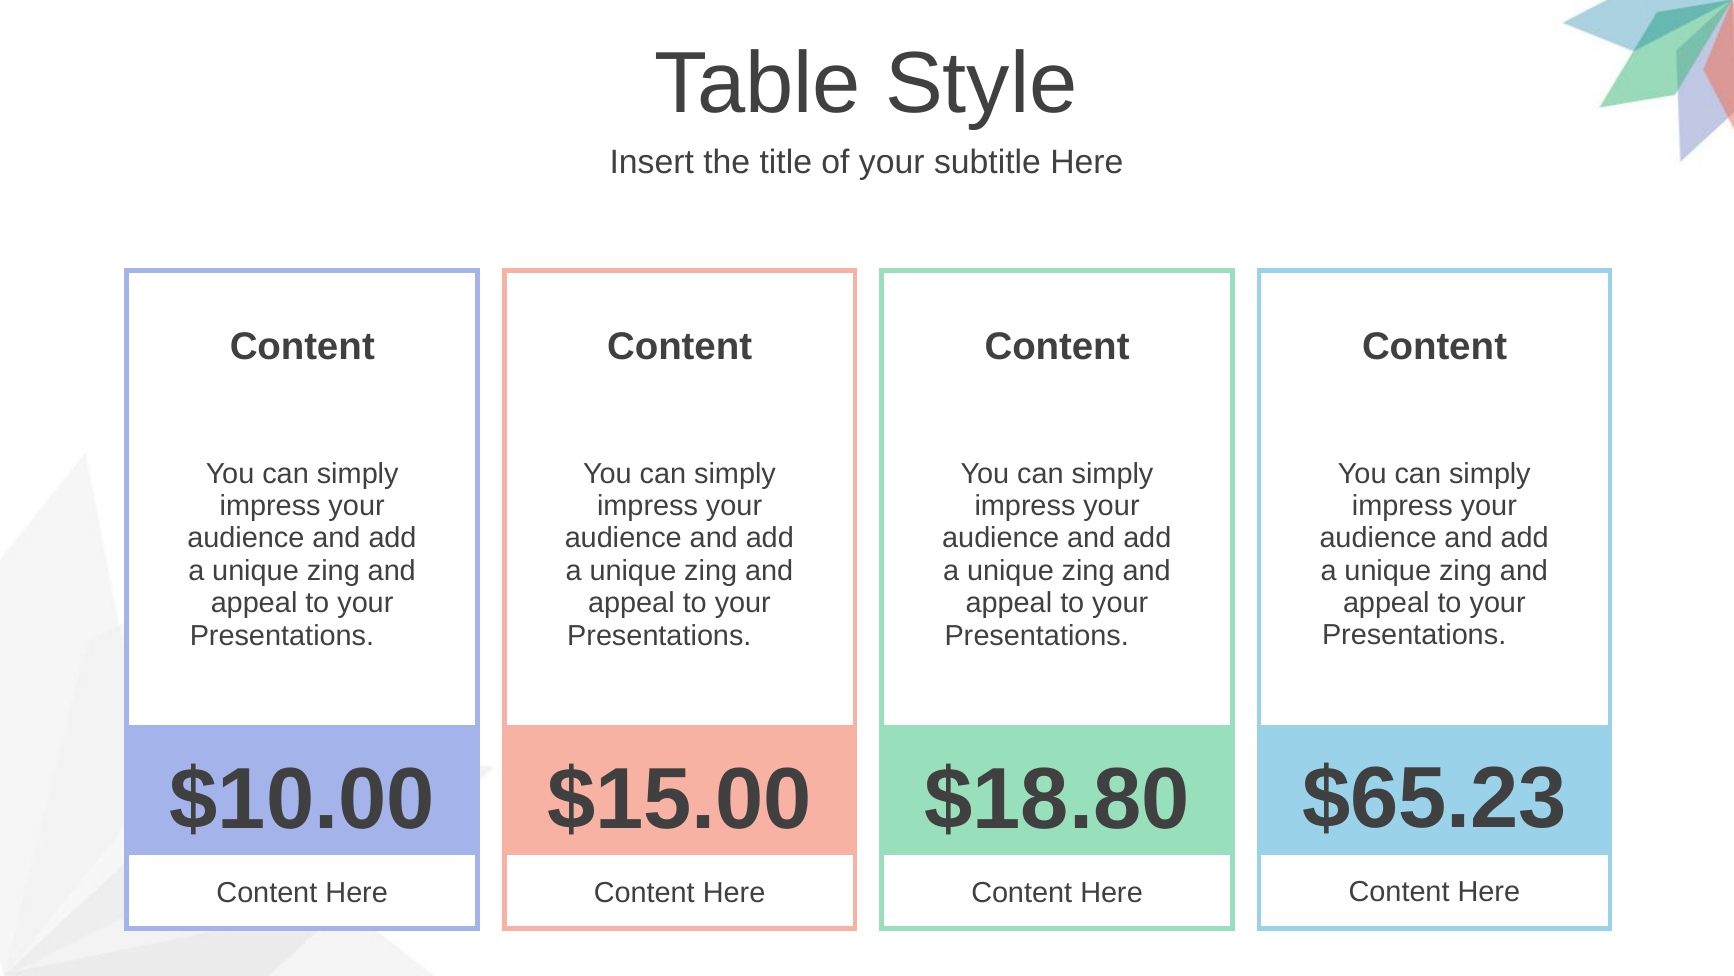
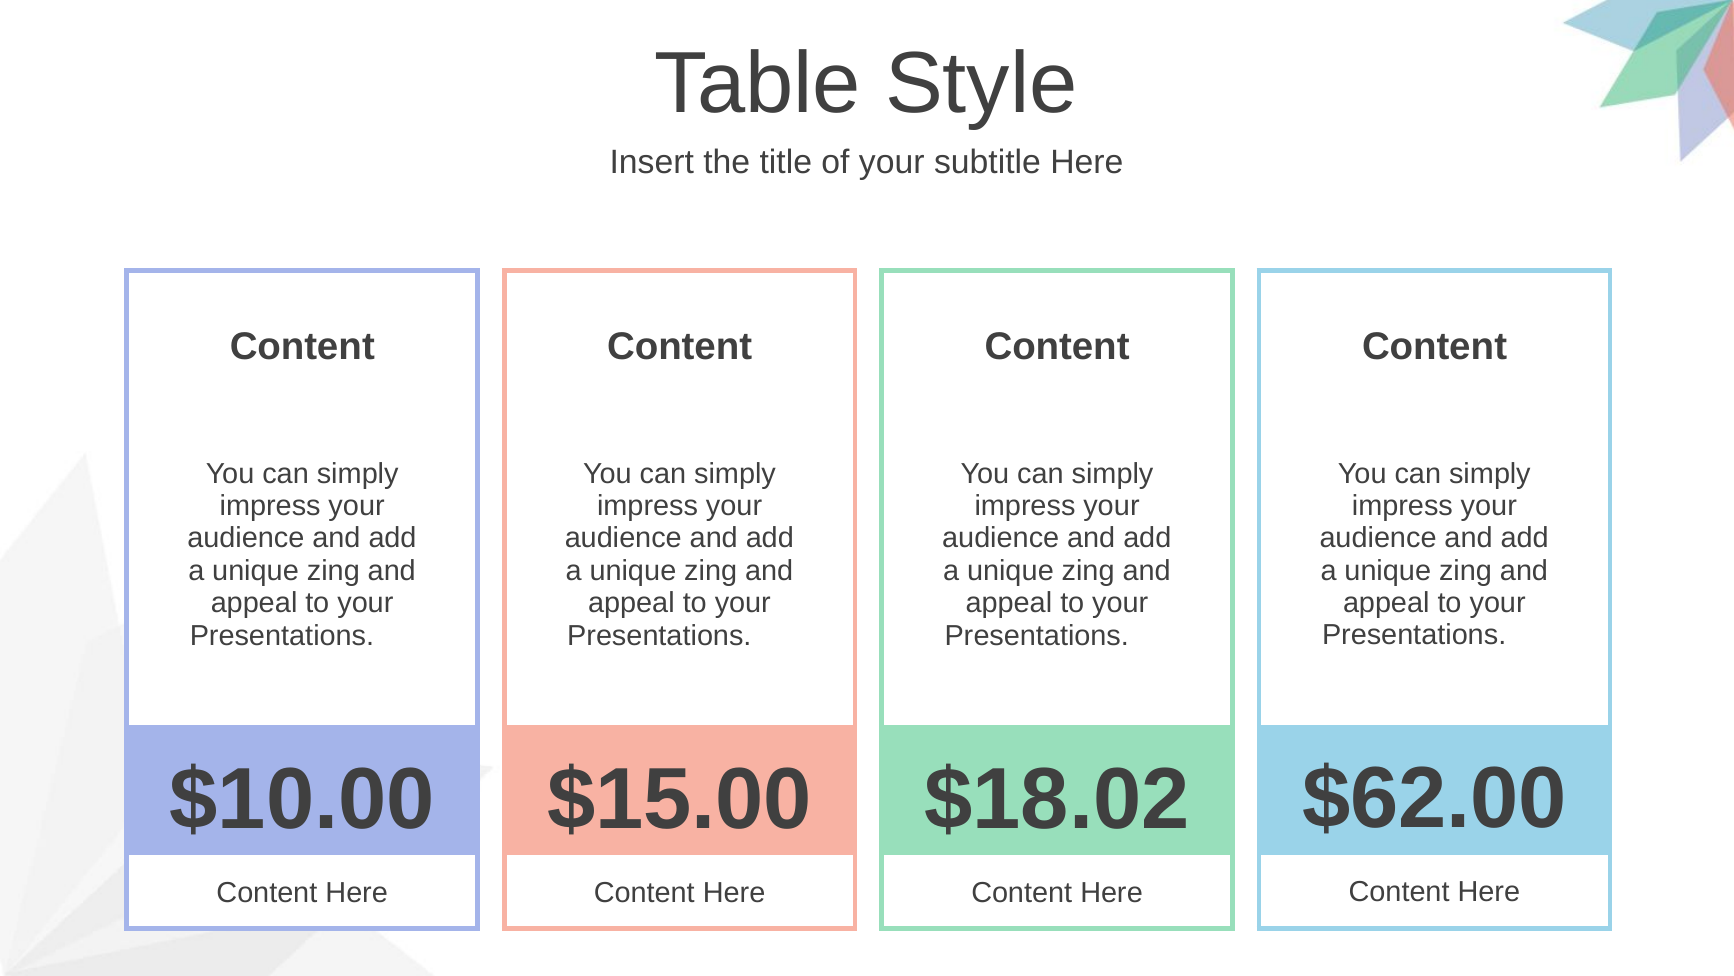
$18.80: $18.80 -> $18.02
$65.23: $65.23 -> $62.00
